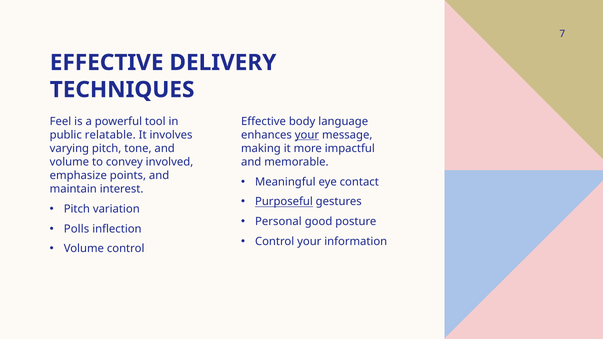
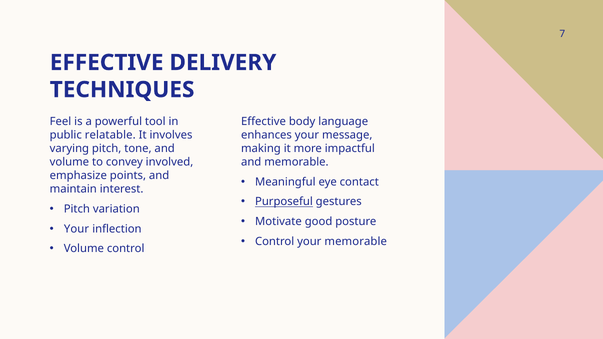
your at (307, 135) underline: present -> none
Personal: Personal -> Motivate
Polls at (77, 229): Polls -> Your
your information: information -> memorable
